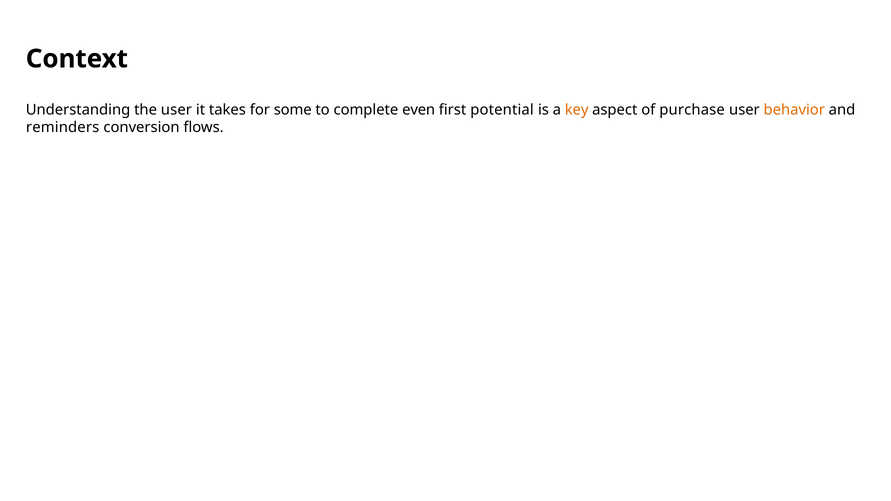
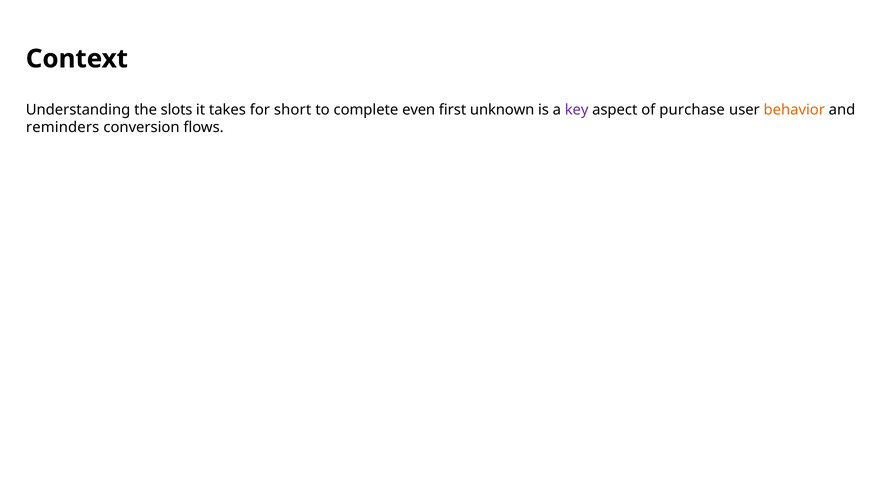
the user: user -> slots
some: some -> short
potential: potential -> unknown
key colour: orange -> purple
